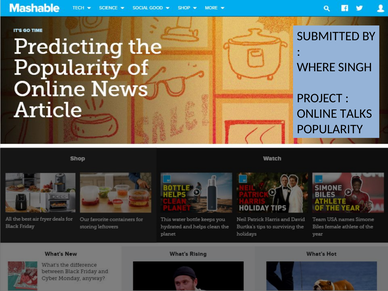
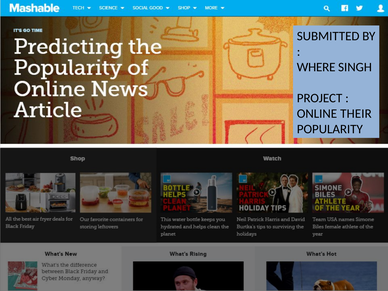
TALKS: TALKS -> THEIR
